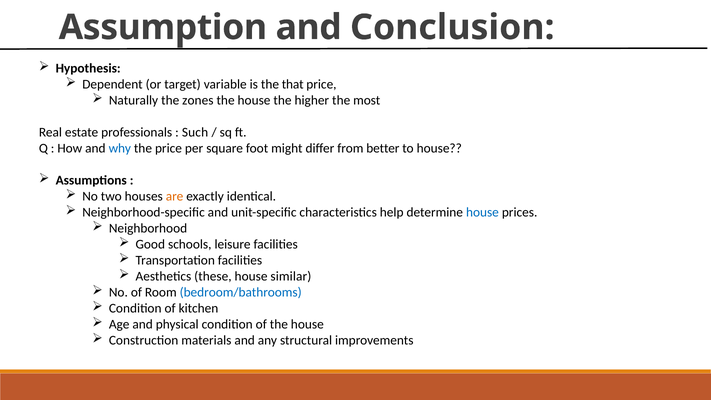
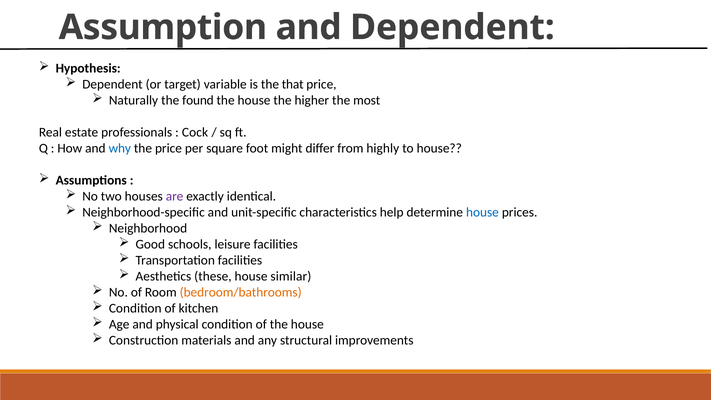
and Conclusion: Conclusion -> Dependent
zones: zones -> found
Such: Such -> Cock
better: better -> highly
are colour: orange -> purple
bedroom/bathrooms colour: blue -> orange
